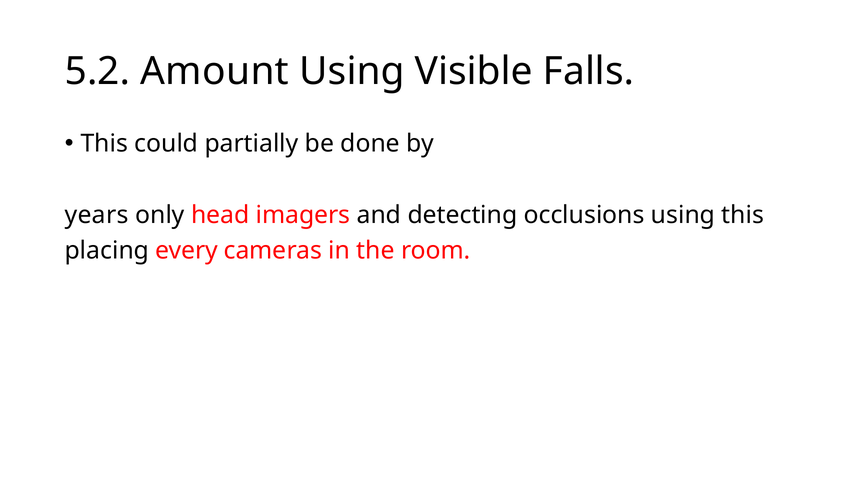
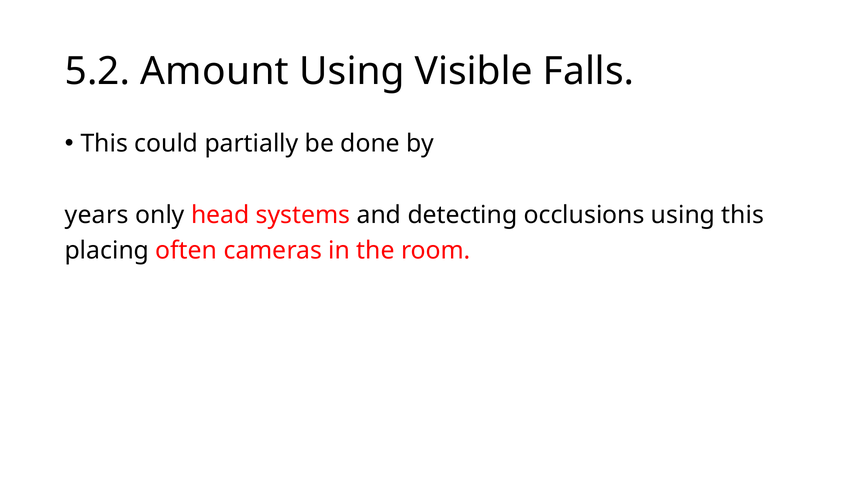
imagers: imagers -> systems
every: every -> often
